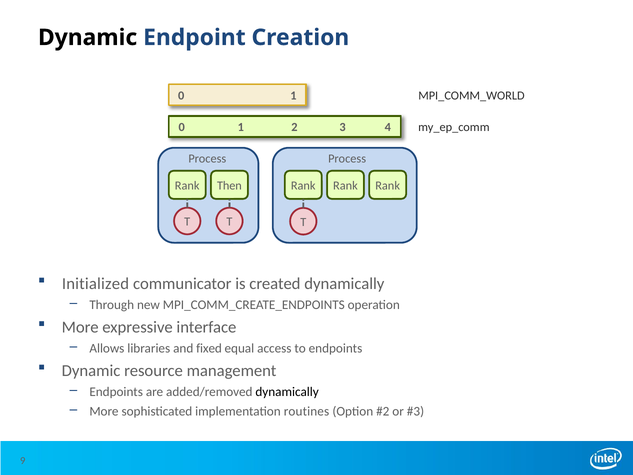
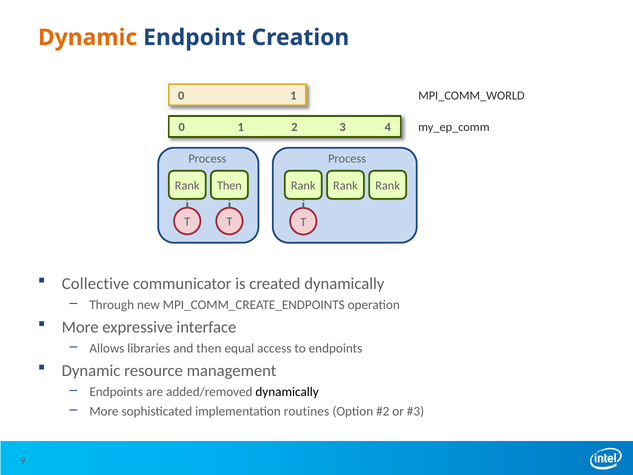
Dynamic at (88, 37) colour: black -> orange
Initialized: Initialized -> Collective
and fixed: fixed -> then
